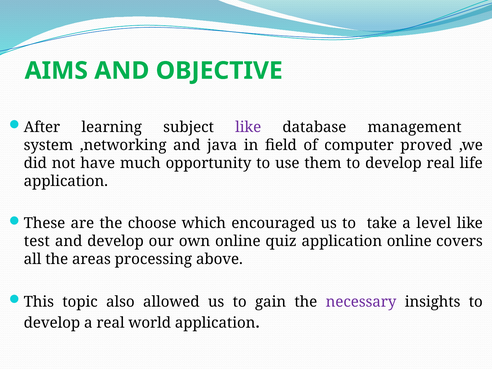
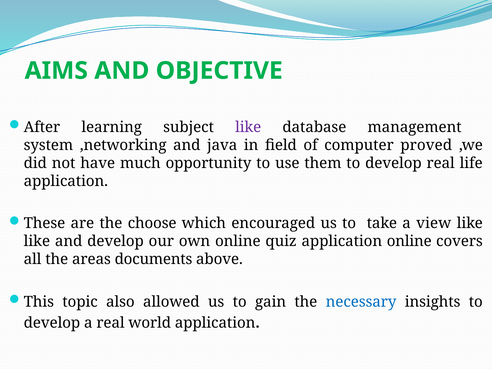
level: level -> view
test at (37, 241): test -> like
processing: processing -> documents
necessary colour: purple -> blue
